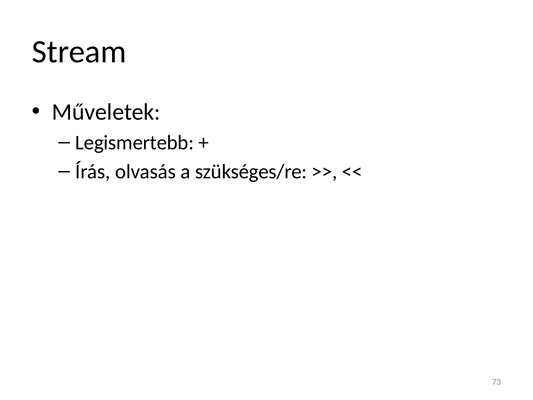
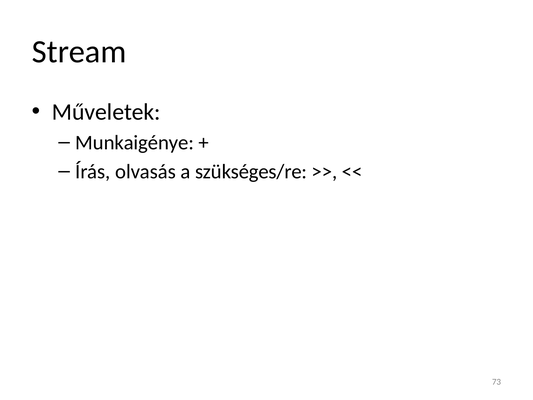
Legismertebb: Legismertebb -> Munkaigénye
